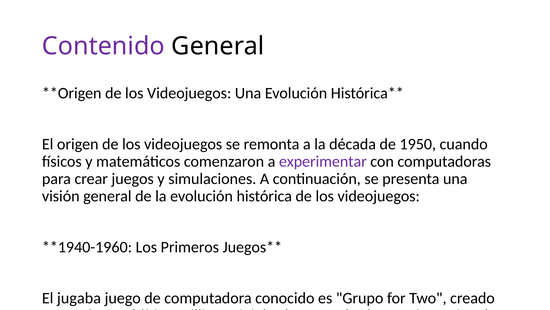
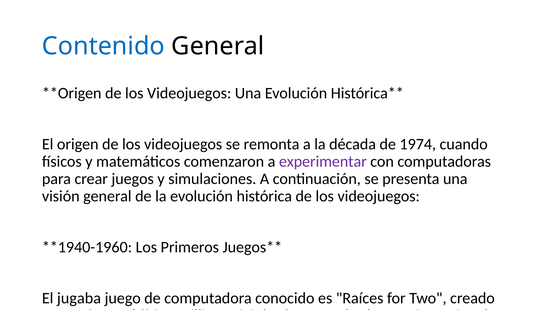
Contenido colour: purple -> blue
1950: 1950 -> 1974
es Grupo: Grupo -> Raíces
